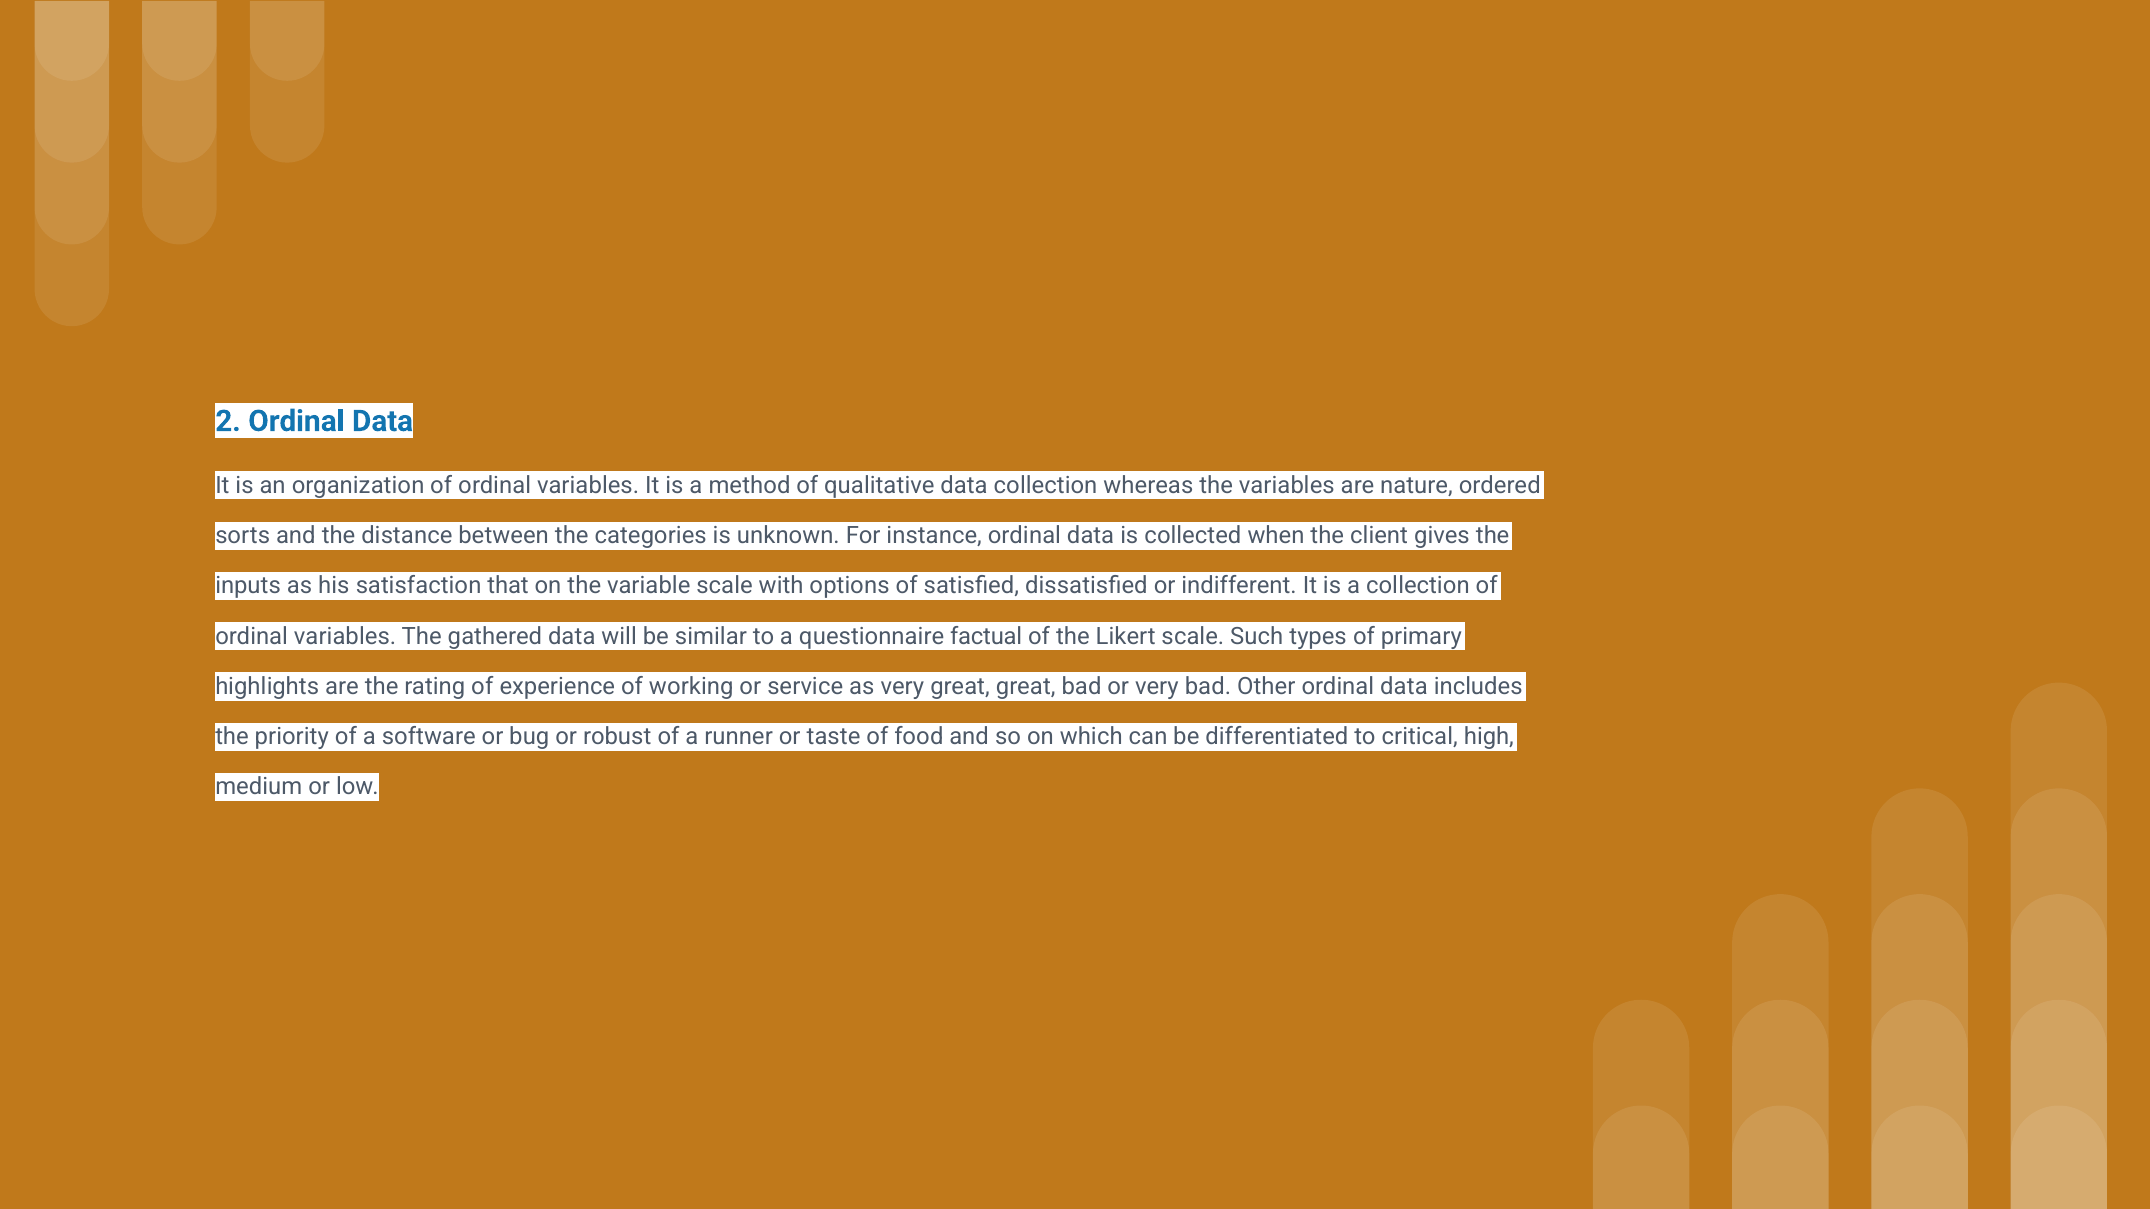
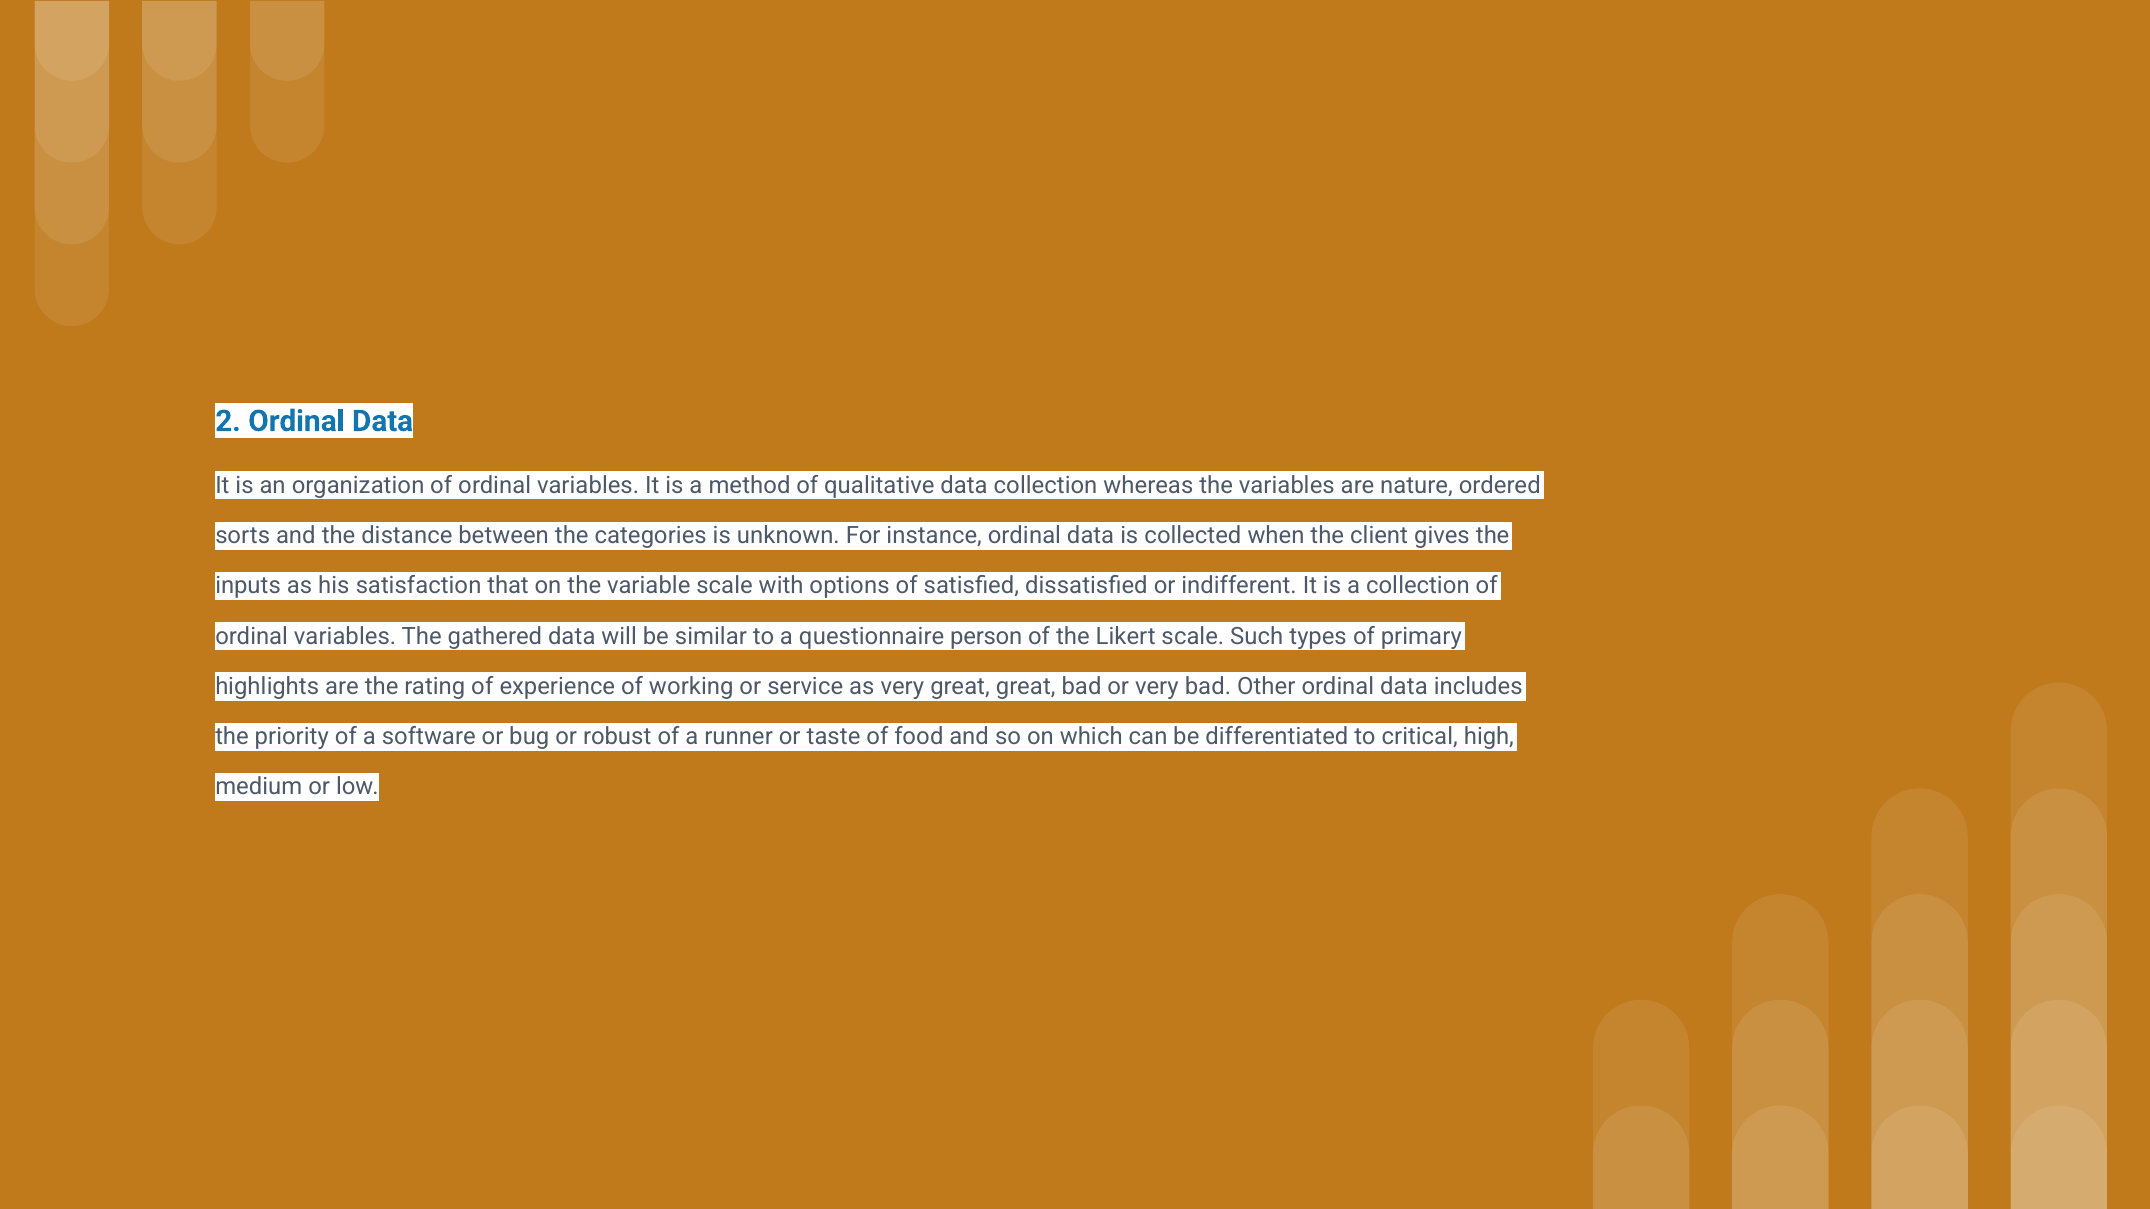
factual: factual -> person
